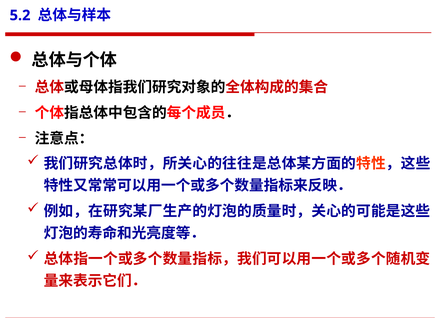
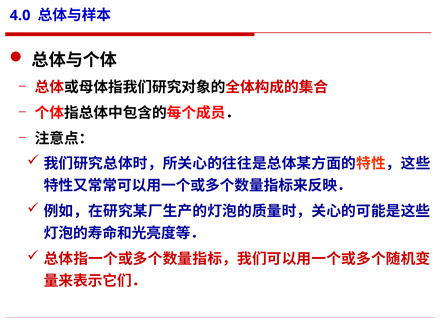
5.2: 5.2 -> 4.0
